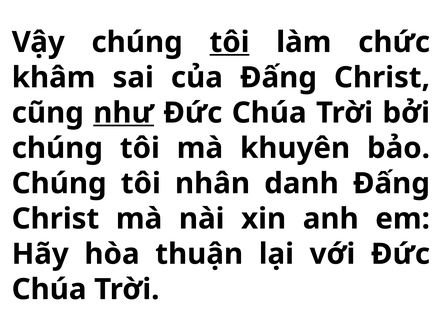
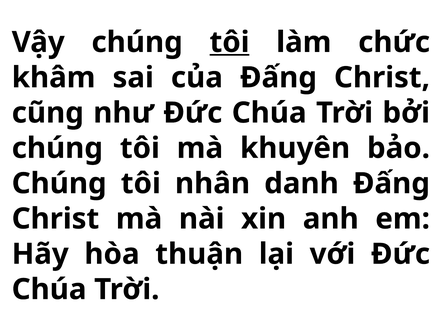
như underline: present -> none
